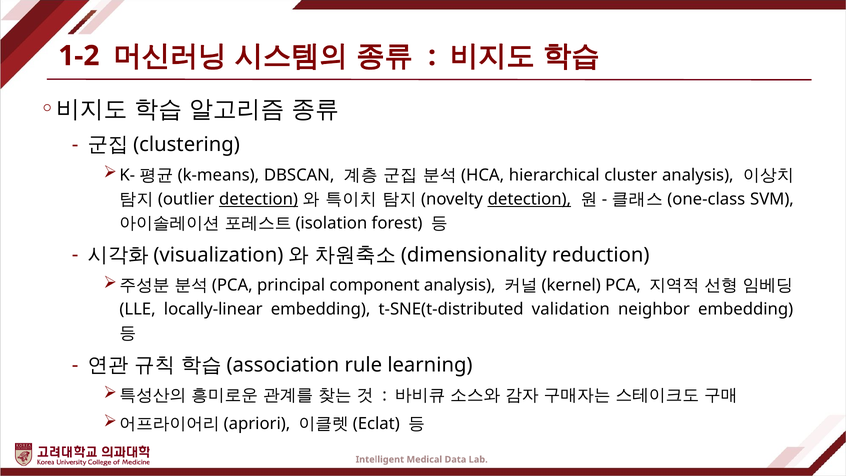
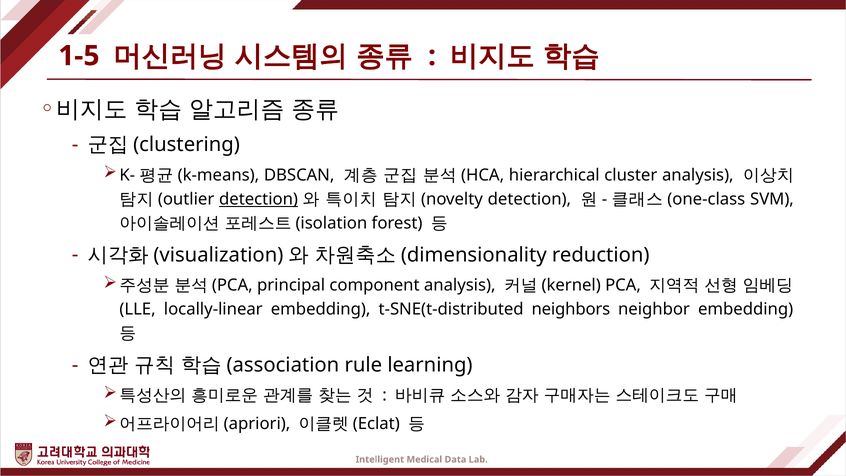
1-2: 1-2 -> 1-5
detection at (529, 199) underline: present -> none
validation: validation -> neighbors
